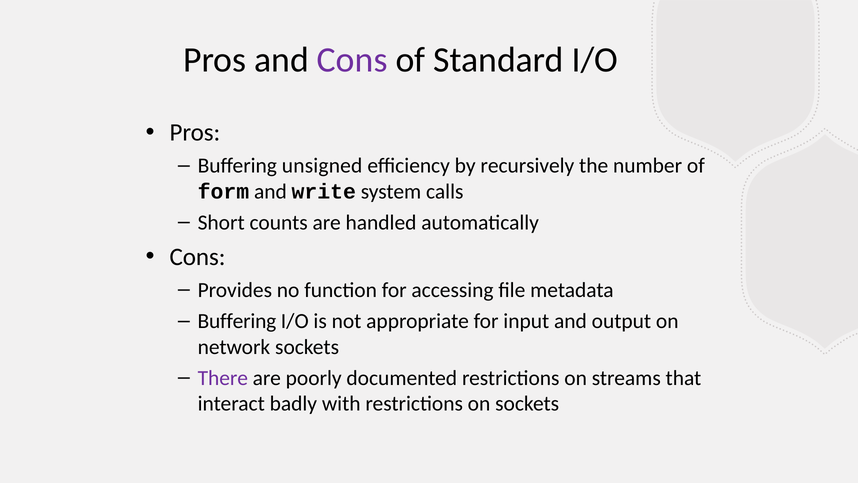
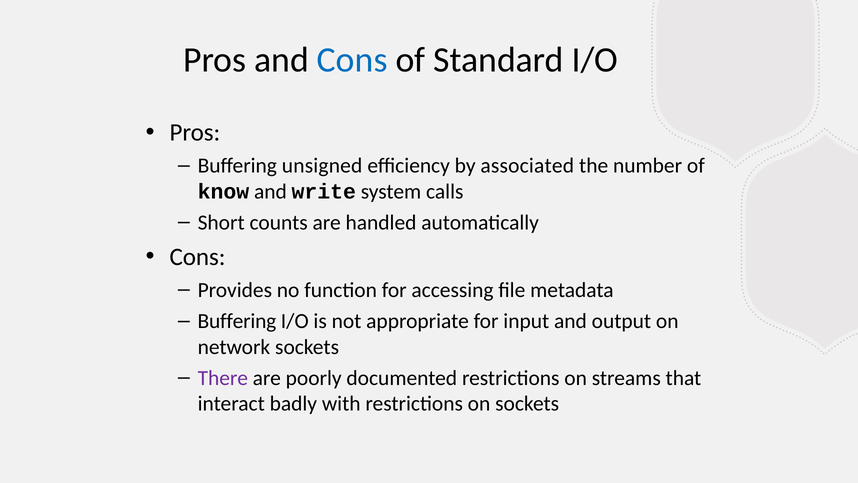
Cons at (352, 60) colour: purple -> blue
recursively: recursively -> associated
form: form -> know
